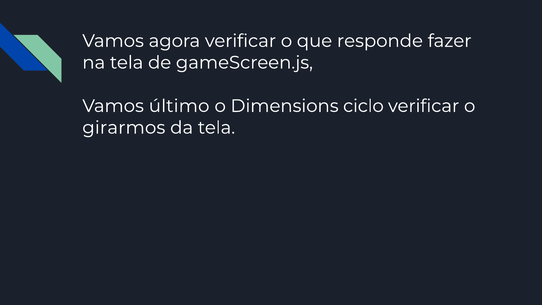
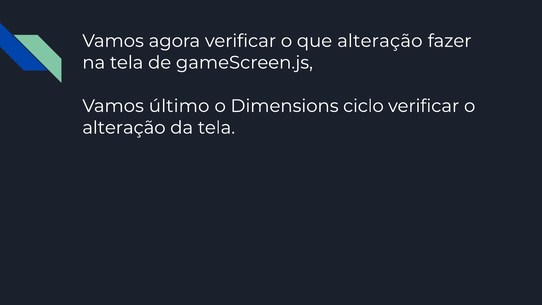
que responde: responde -> alteração
girarmos at (124, 128): girarmos -> alteração
